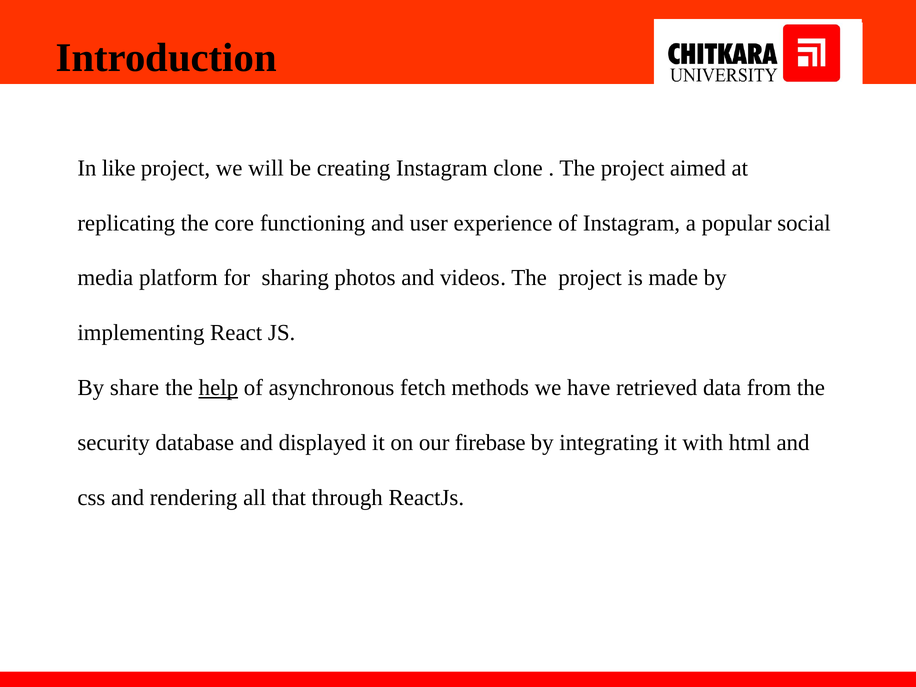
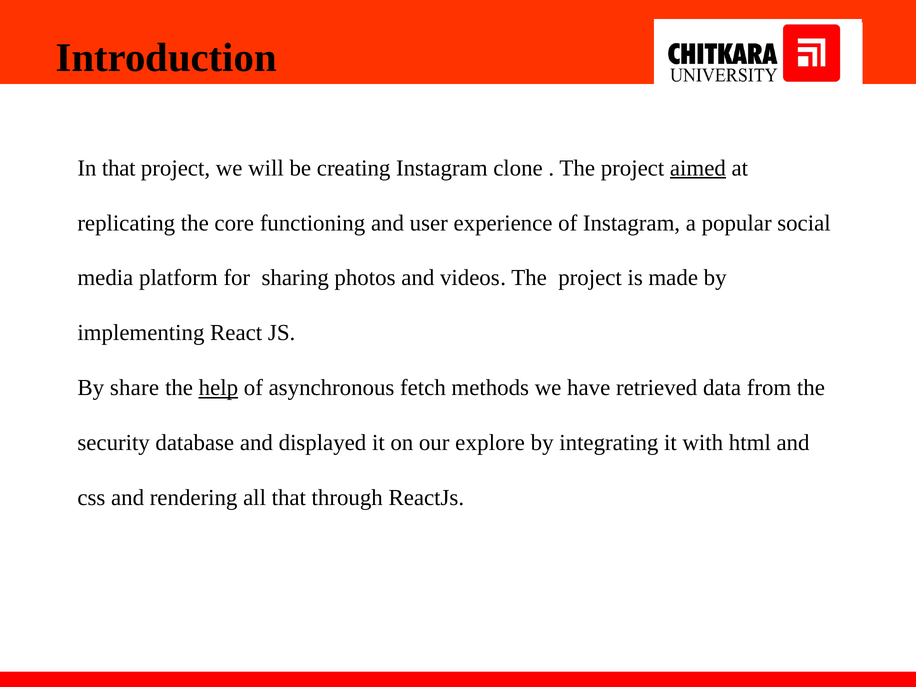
In like: like -> that
aimed underline: none -> present
firebase: firebase -> explore
